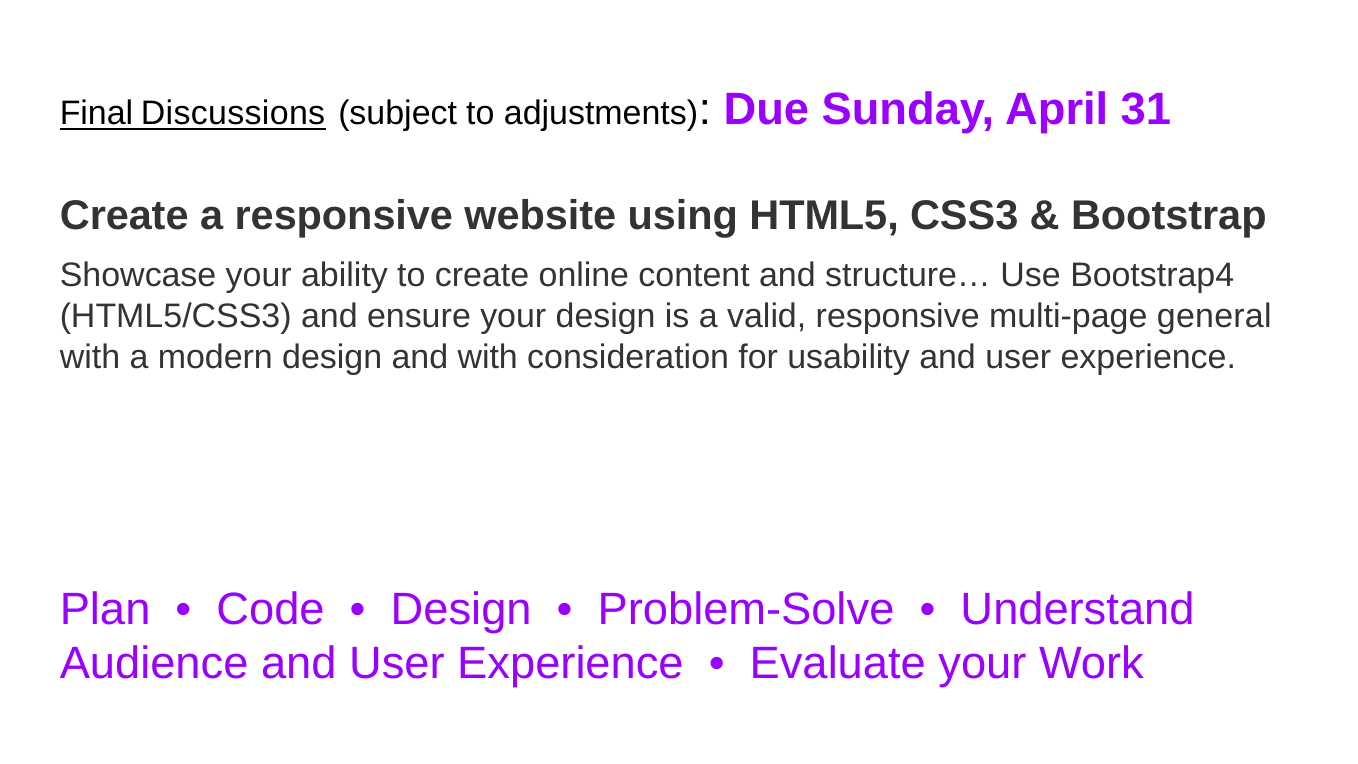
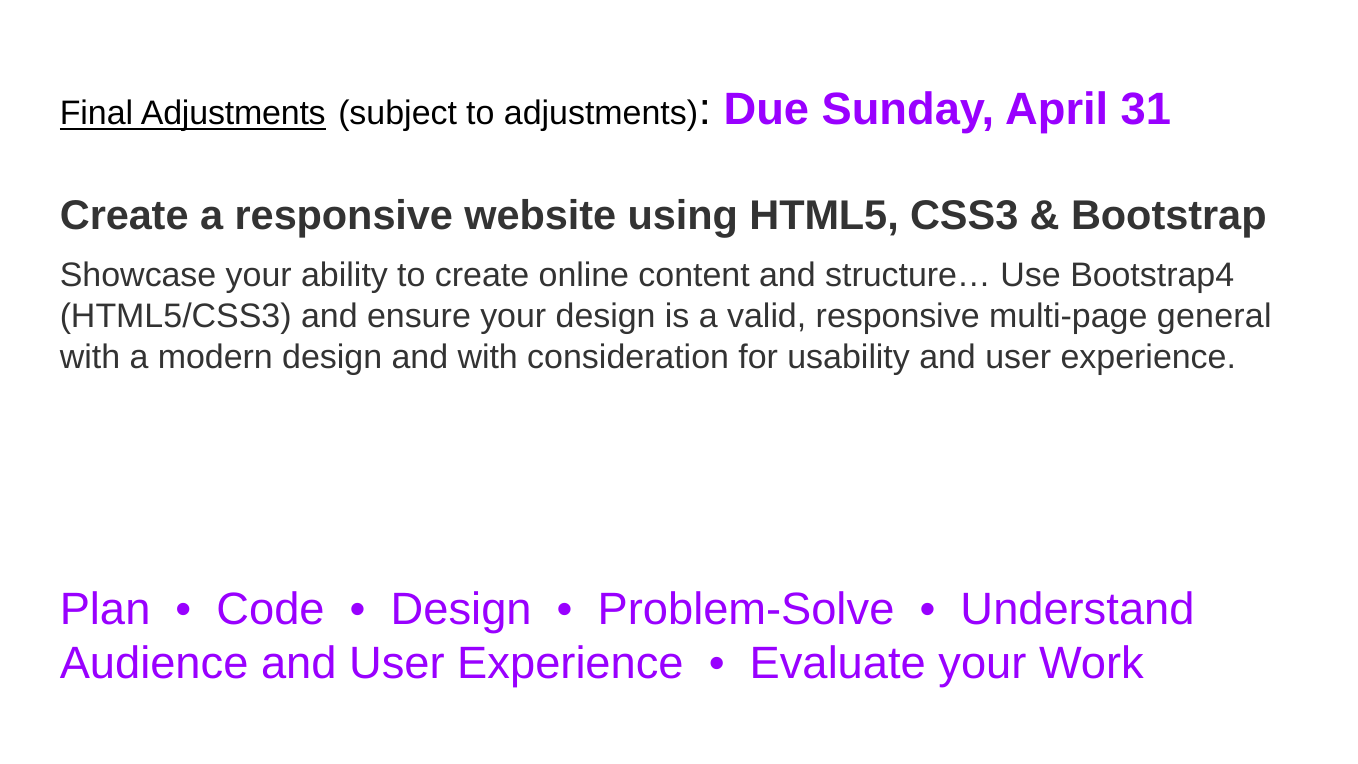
Final Discussions: Discussions -> Adjustments
